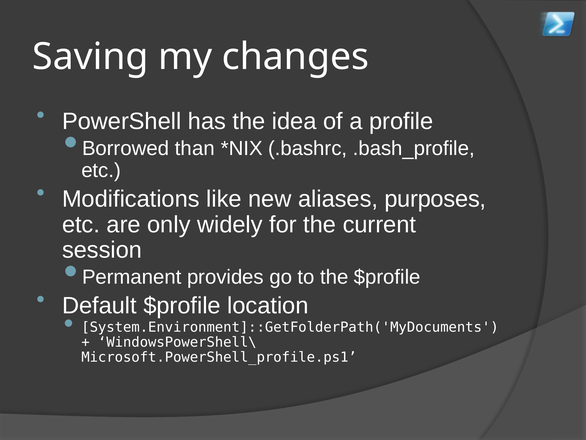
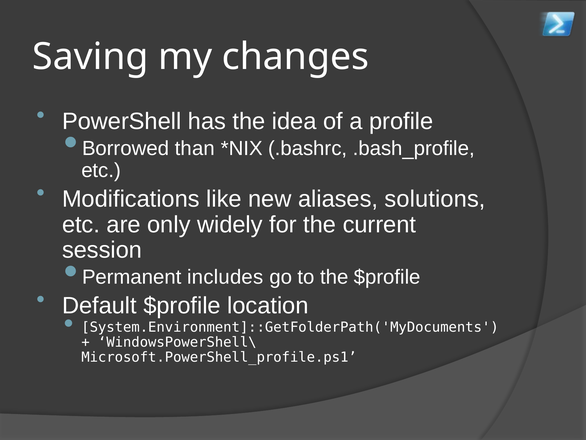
purposes: purposes -> solutions
provides: provides -> includes
